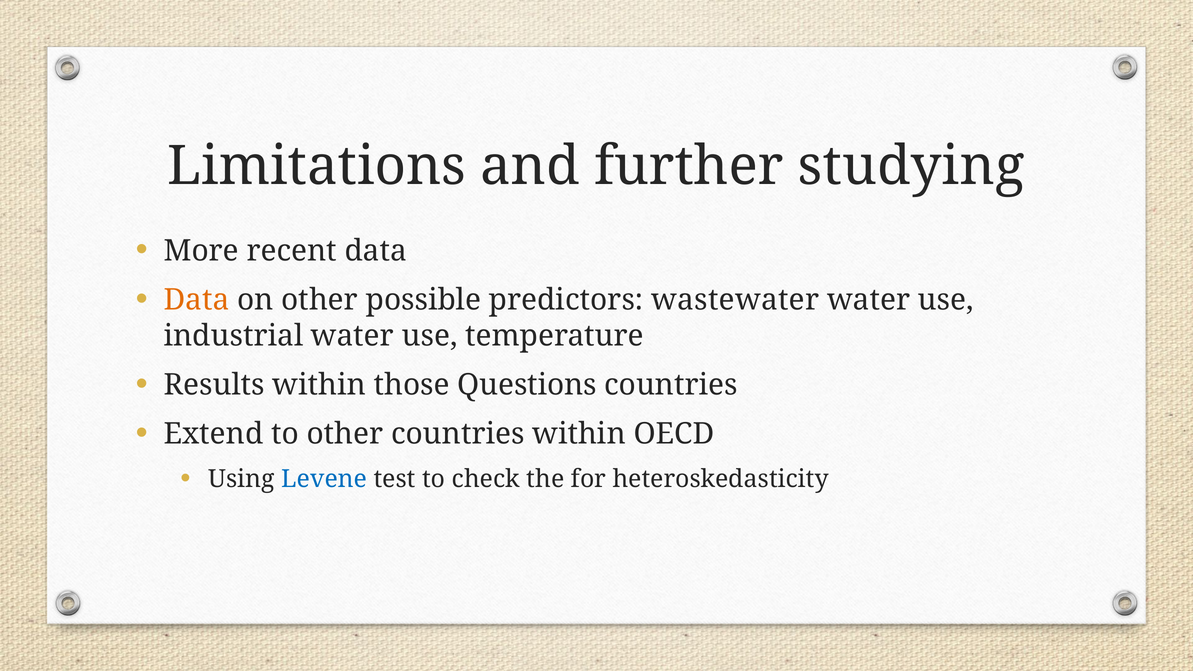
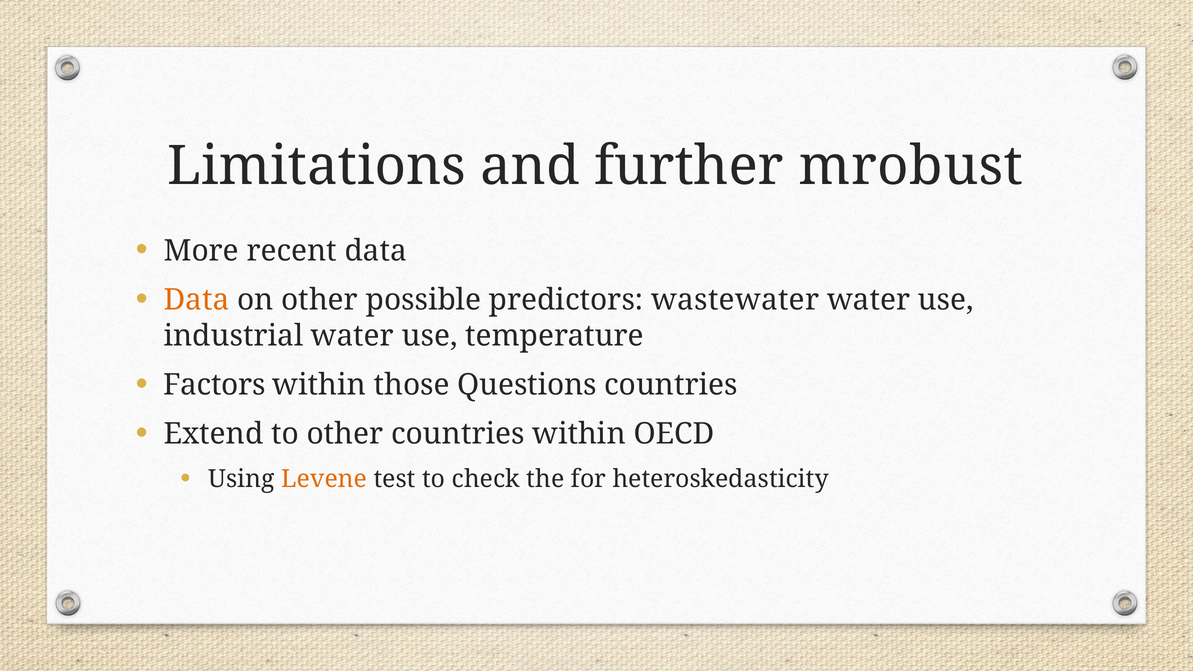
studying: studying -> mrobust
Results: Results -> Factors
Levene colour: blue -> orange
